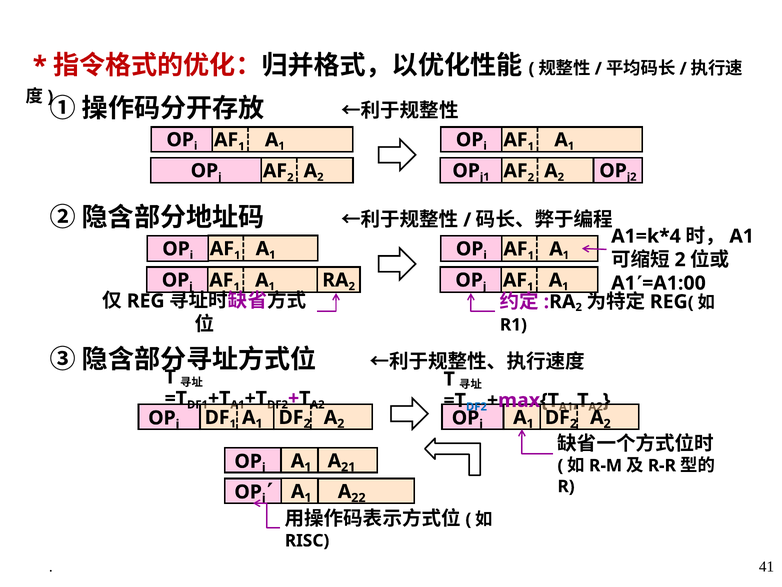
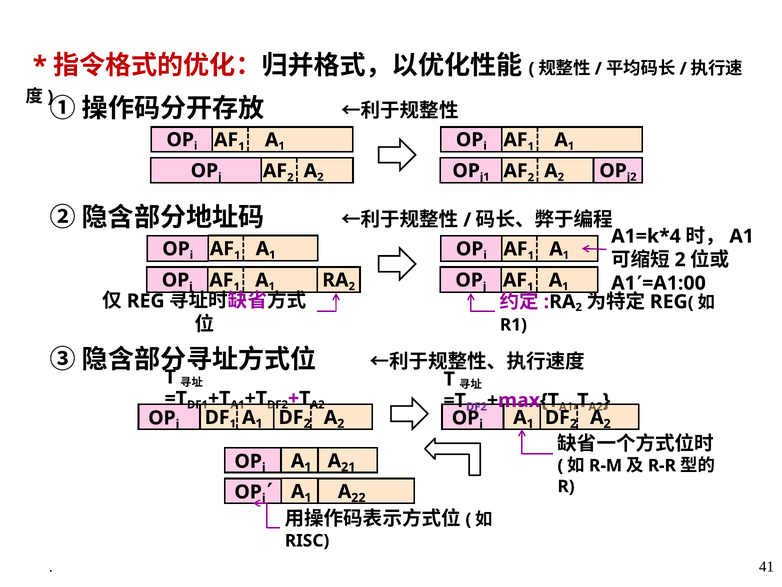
DF2 at (476, 406) colour: blue -> purple
